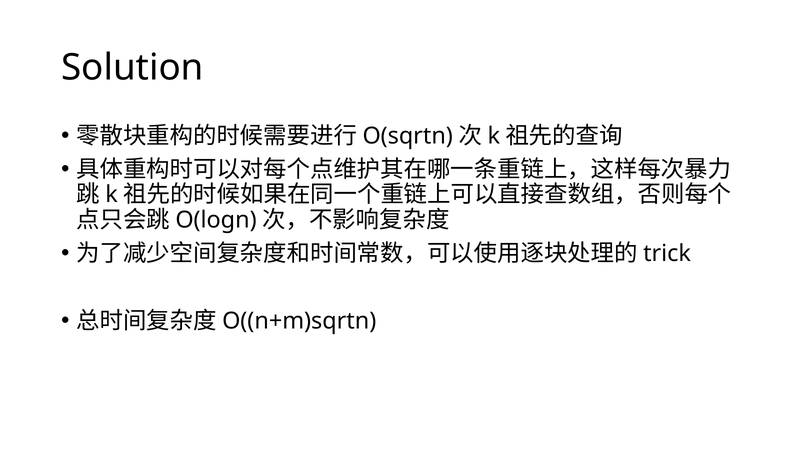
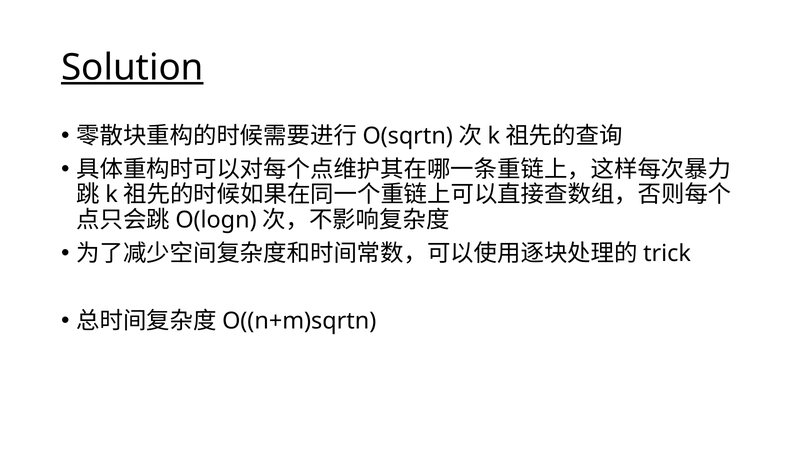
Solution underline: none -> present
